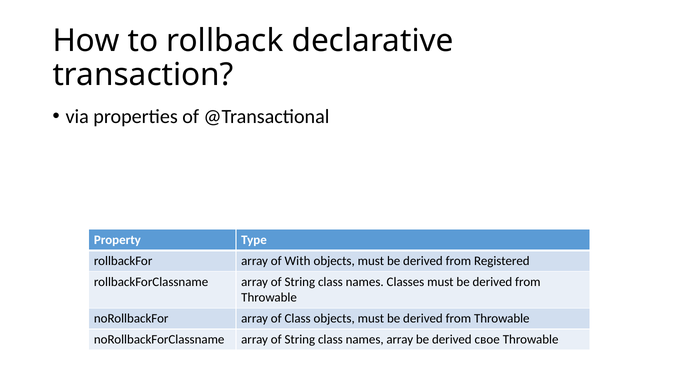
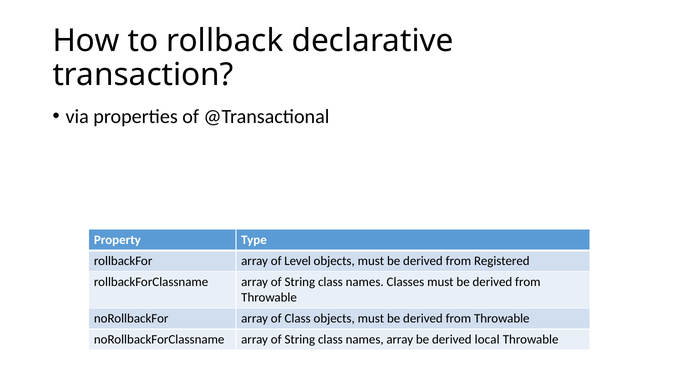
With: With -> Level
свое: свое -> local
